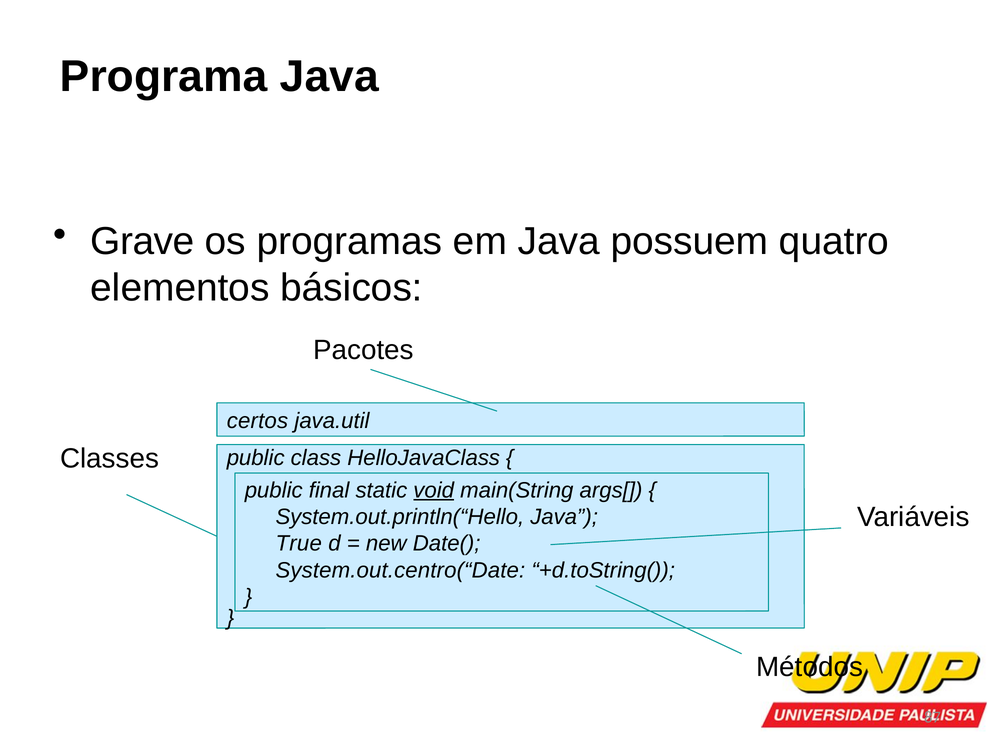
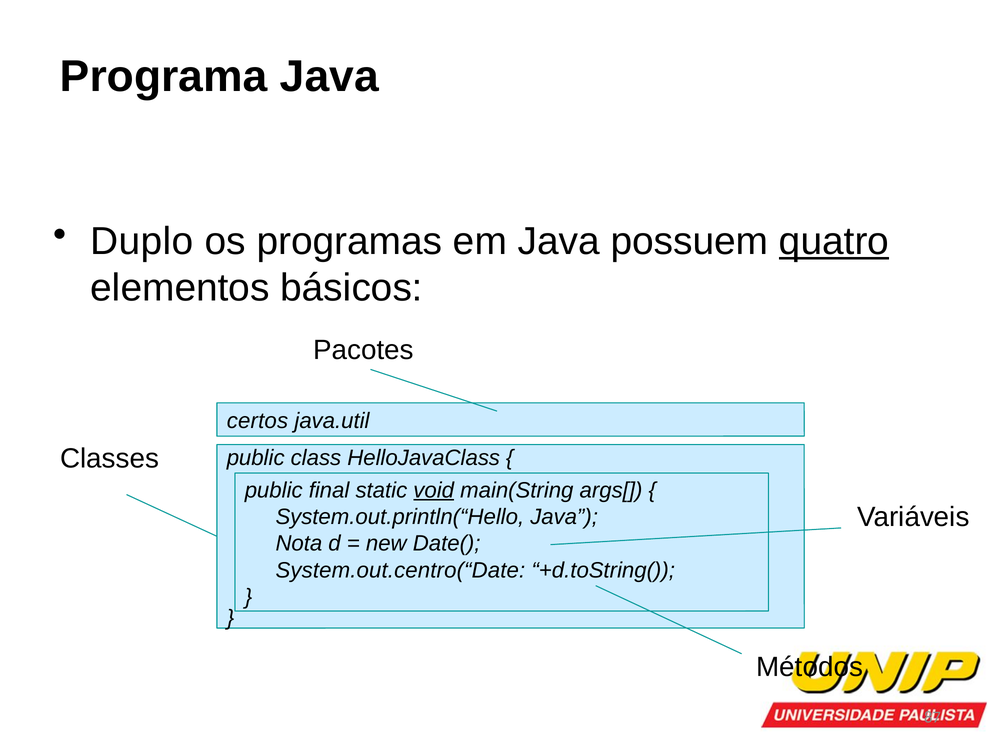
Grave: Grave -> Duplo
quatro underline: none -> present
True: True -> Nota
